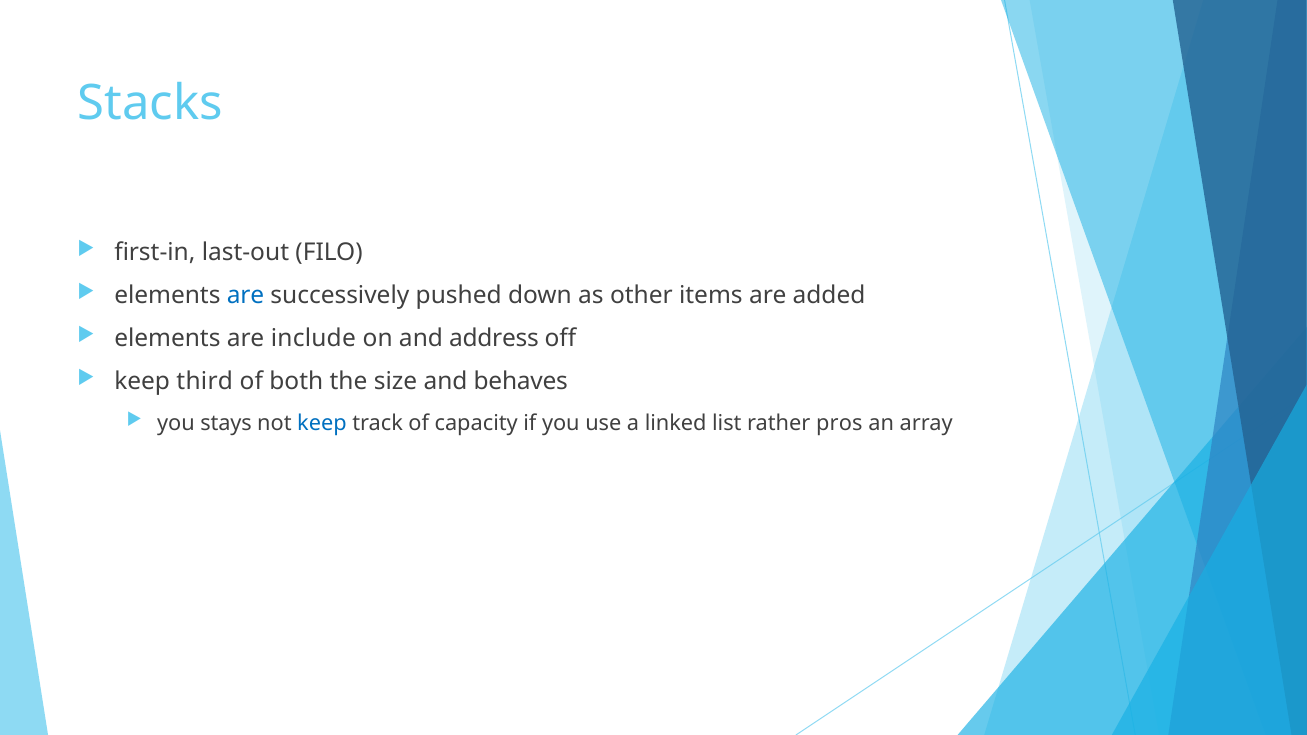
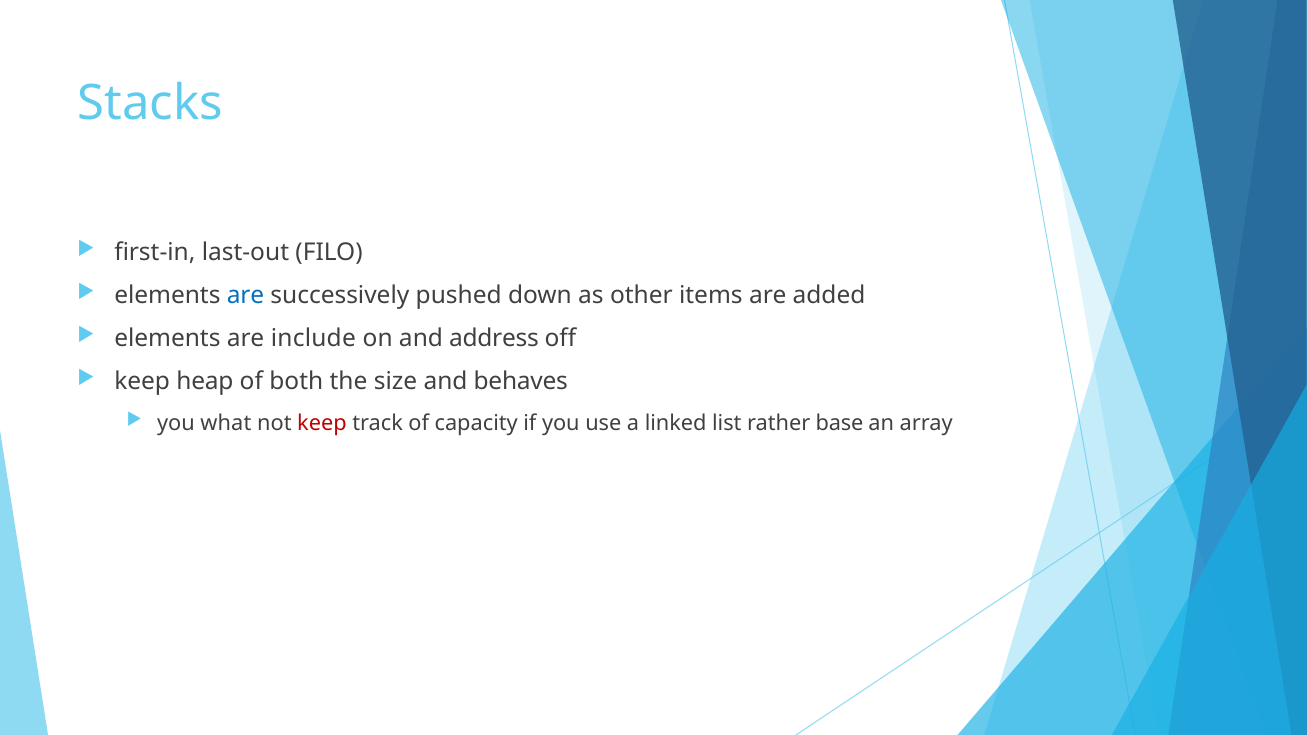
third: third -> heap
stays: stays -> what
keep at (322, 423) colour: blue -> red
pros: pros -> base
